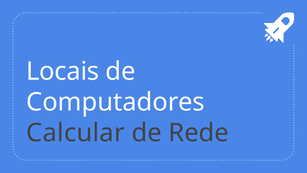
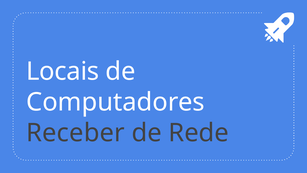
Calcular: Calcular -> Receber
